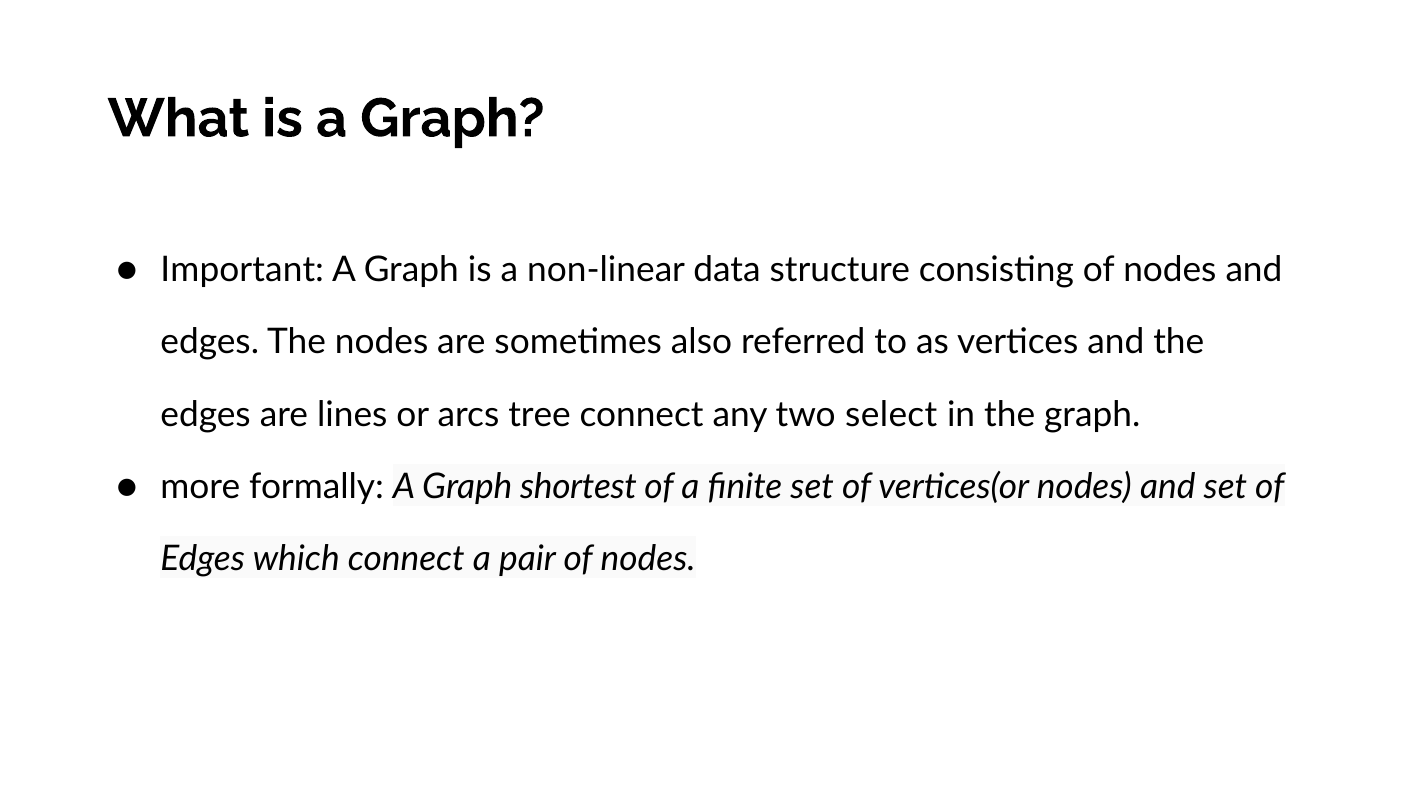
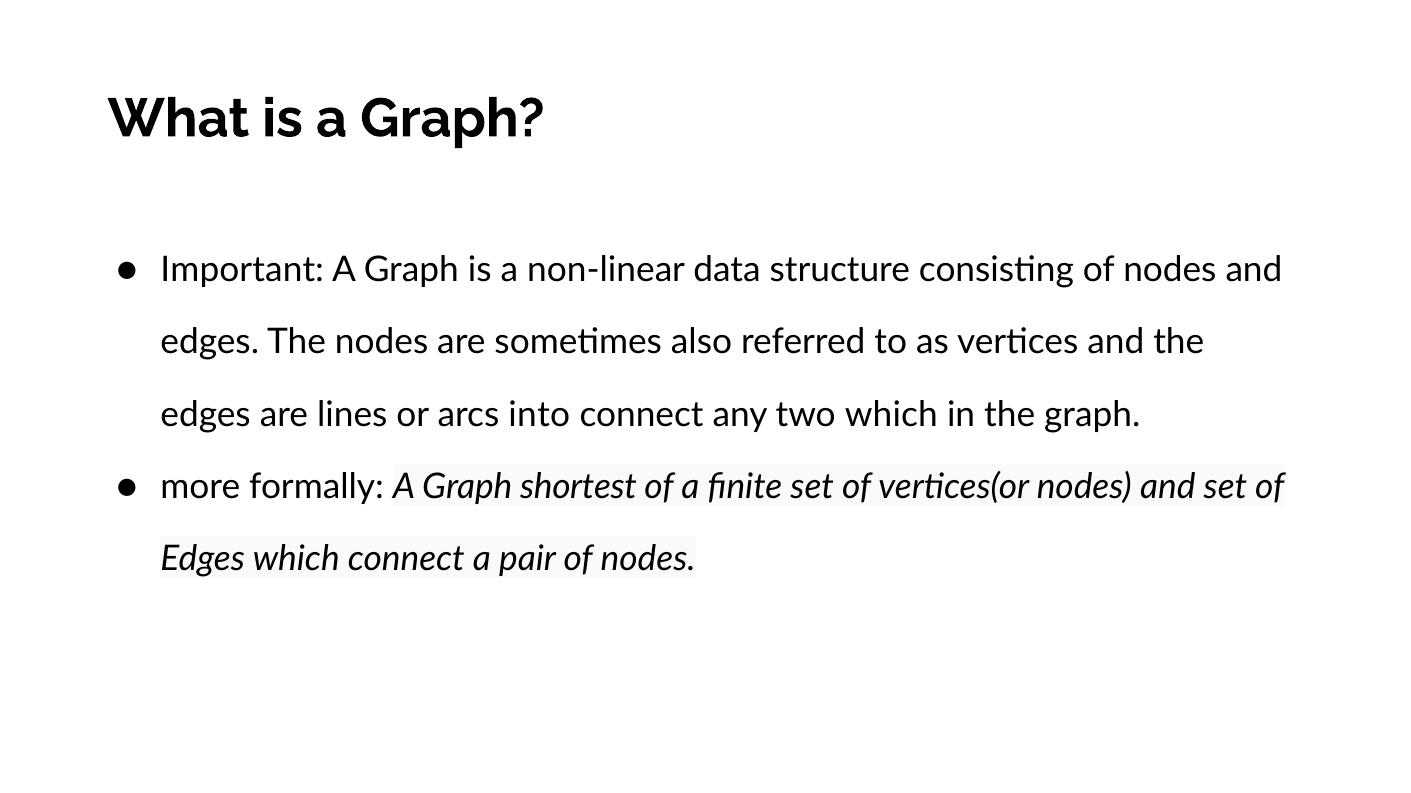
tree: tree -> into
two select: select -> which
